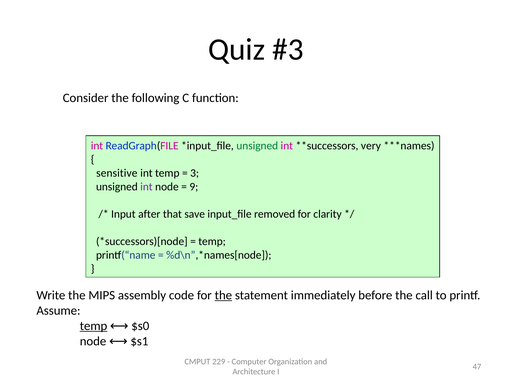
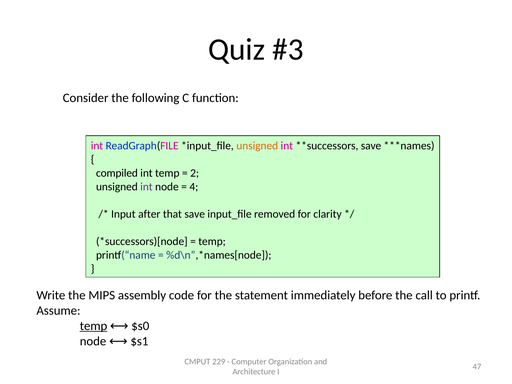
unsigned at (257, 146) colour: green -> orange
very at (371, 146): very -> save
sensitive: sensitive -> compiled
3: 3 -> 2
9: 9 -> 4
the at (223, 295) underline: present -> none
